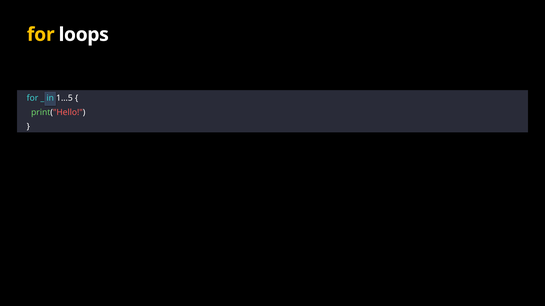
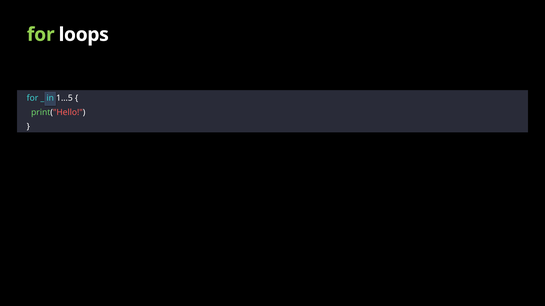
for at (41, 35) colour: yellow -> light green
